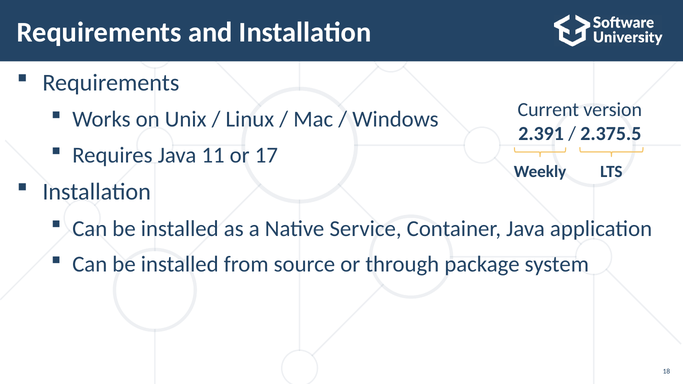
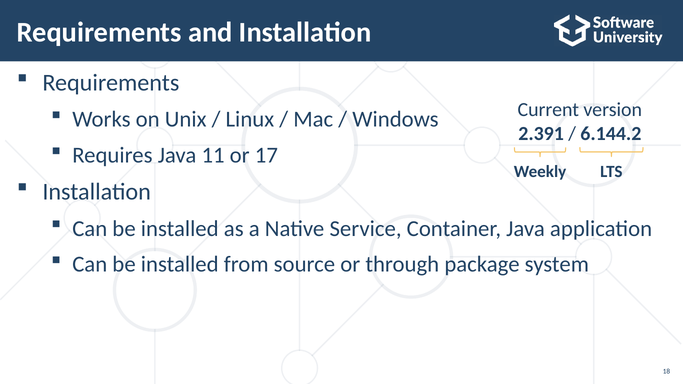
2.375.5: 2.375.5 -> 6.144.2
